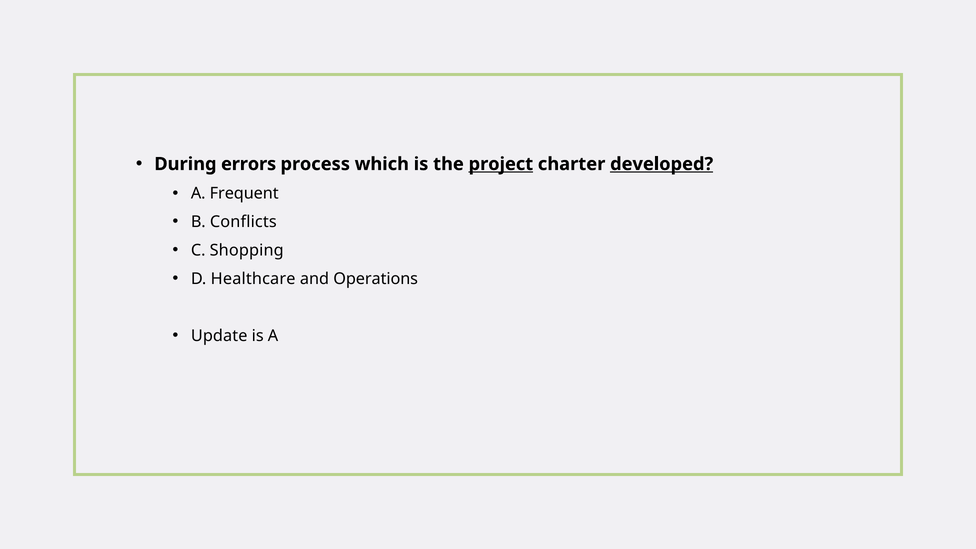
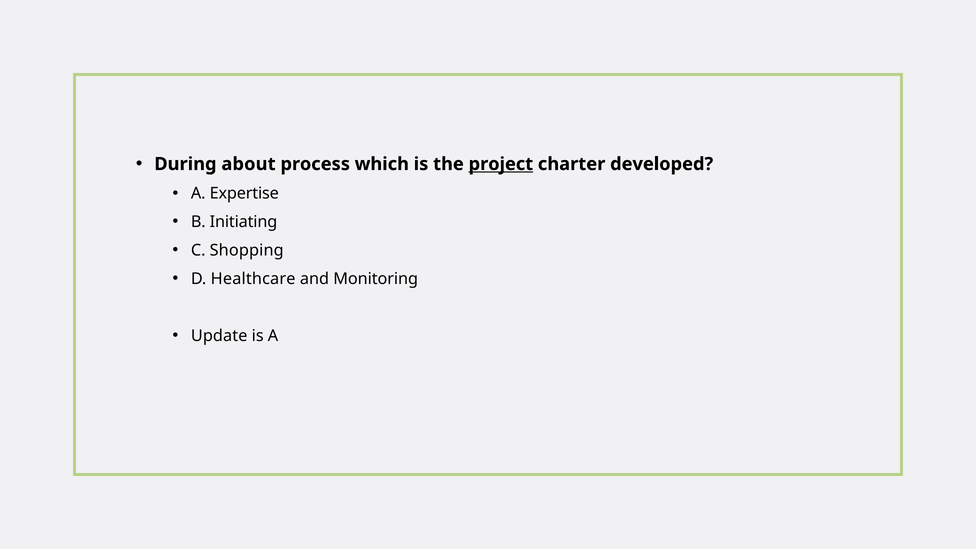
errors: errors -> about
developed underline: present -> none
Frequent: Frequent -> Expertise
Conflicts: Conflicts -> Initiating
Operations: Operations -> Monitoring
